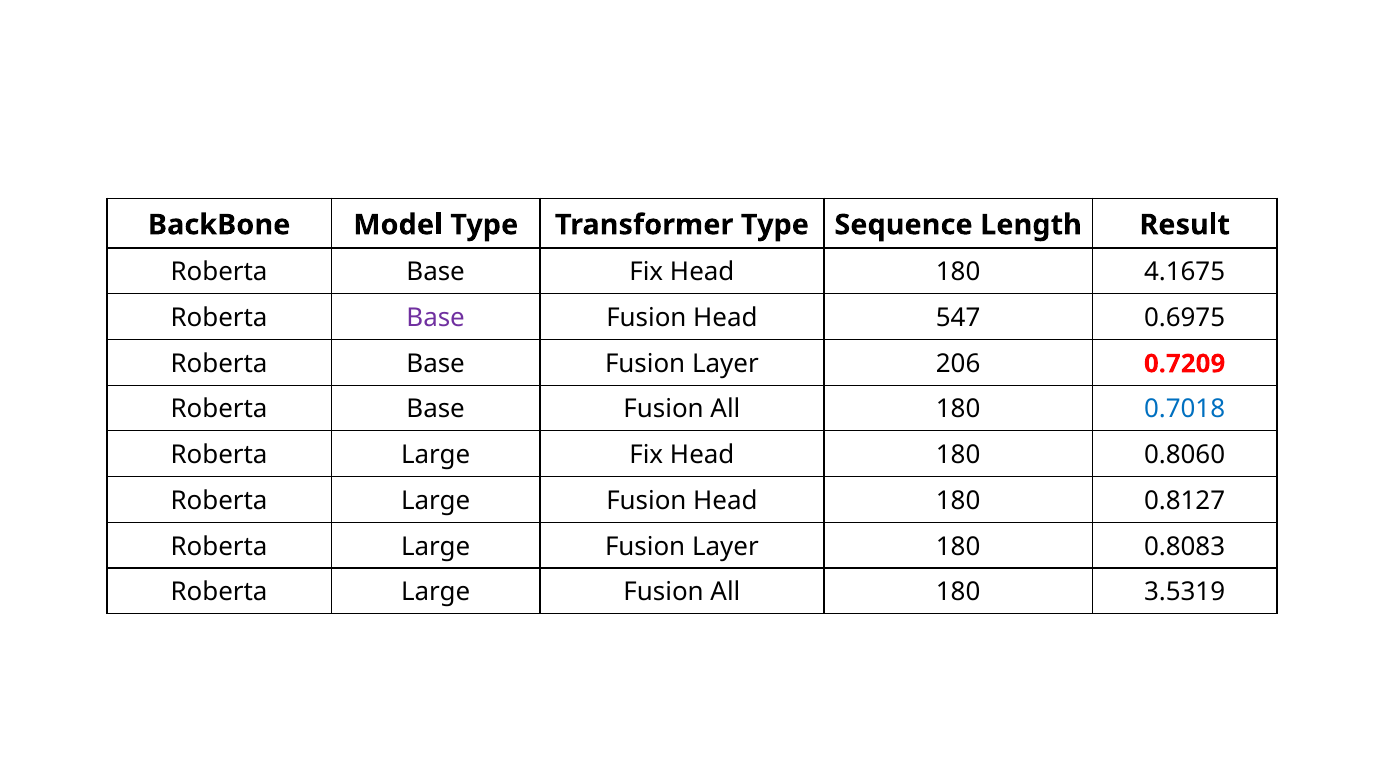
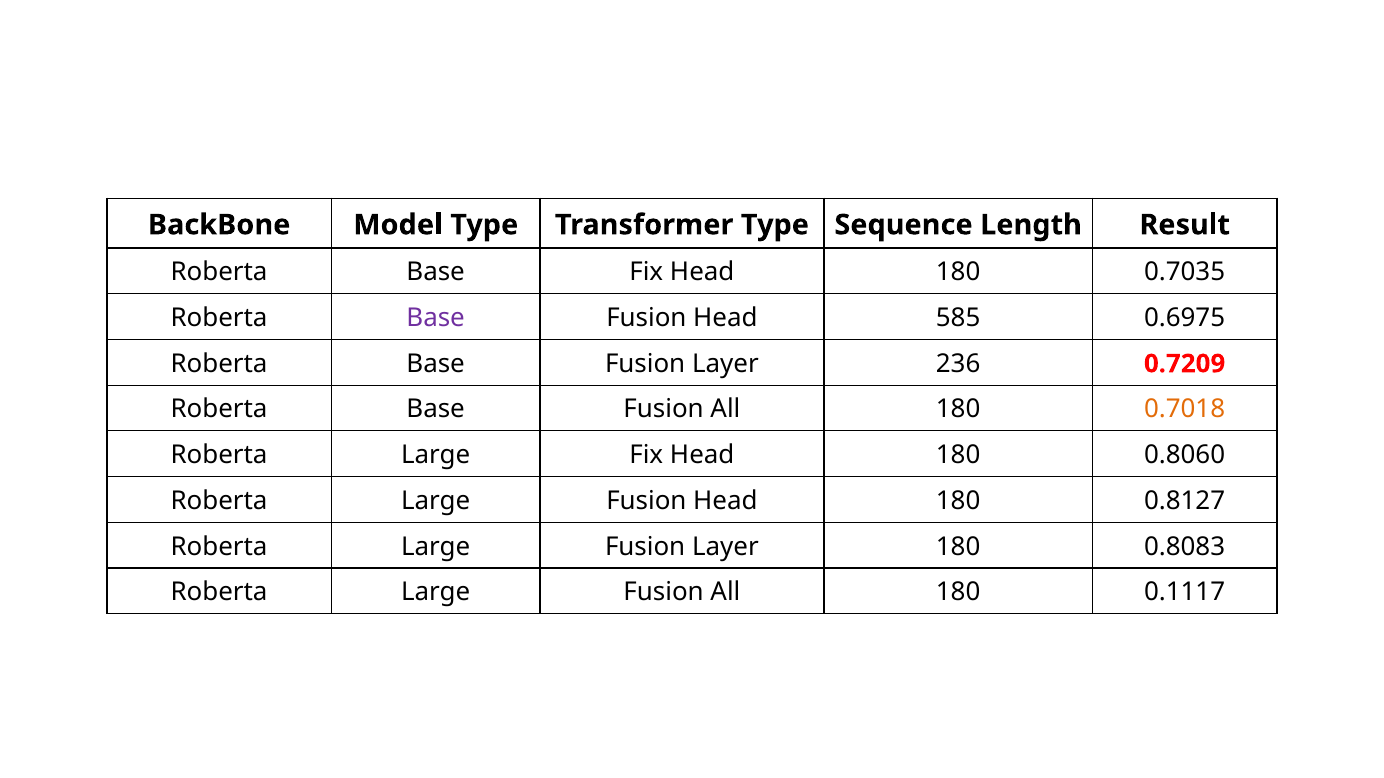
4.1675: 4.1675 -> 0.7035
547: 547 -> 585
206: 206 -> 236
0.7018 colour: blue -> orange
3.5319: 3.5319 -> 0.1117
